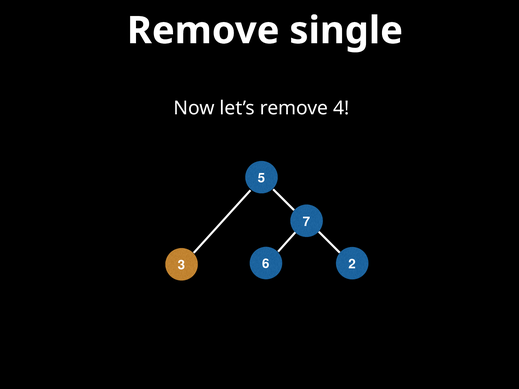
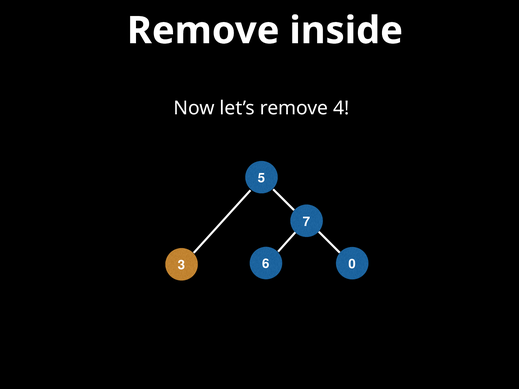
single: single -> inside
2: 2 -> 0
